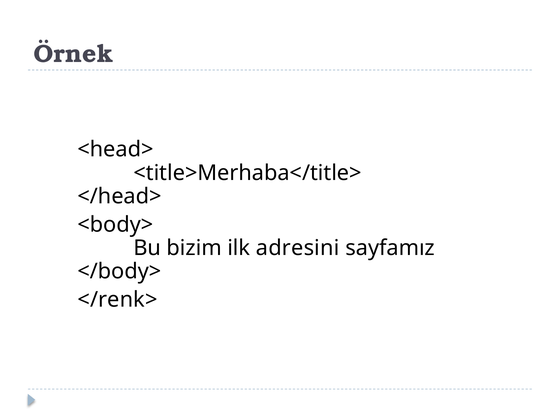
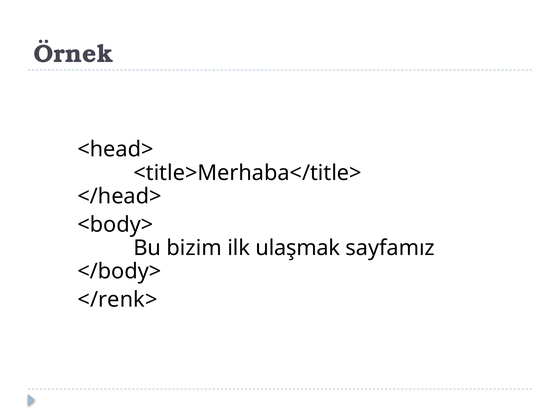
adresini: adresini -> ulaşmak
